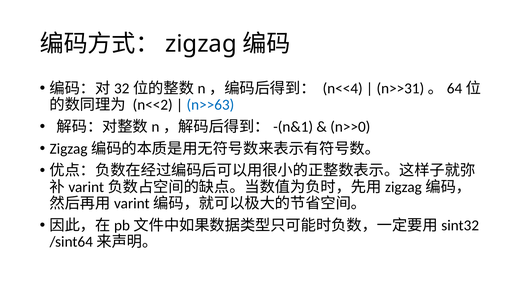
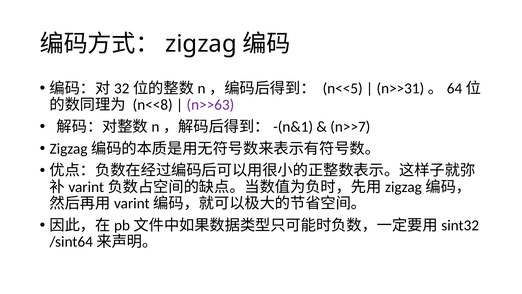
n<<4: n<<4 -> n<<5
n<<2: n<<2 -> n<<8
n>>63 colour: blue -> purple
n>>0: n>>0 -> n>>7
